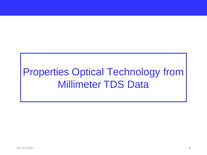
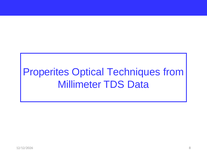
Properties: Properties -> Properites
Technology: Technology -> Techniques
